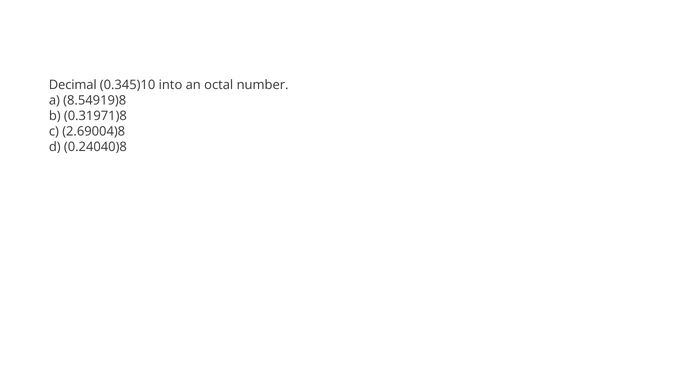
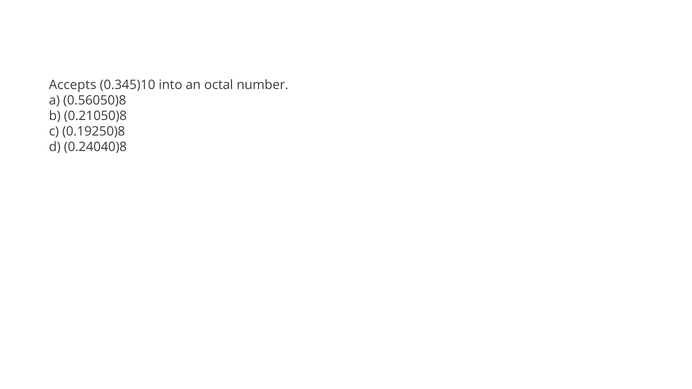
Decimal: Decimal -> Accepts
8.54919)8: 8.54919)8 -> 0.56050)8
0.31971)8: 0.31971)8 -> 0.21050)8
2.69004)8: 2.69004)8 -> 0.19250)8
